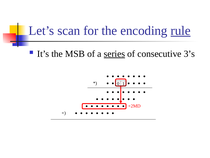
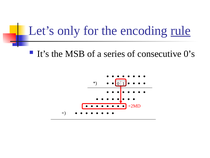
scan: scan -> only
series underline: present -> none
3’s: 3’s -> 0’s
